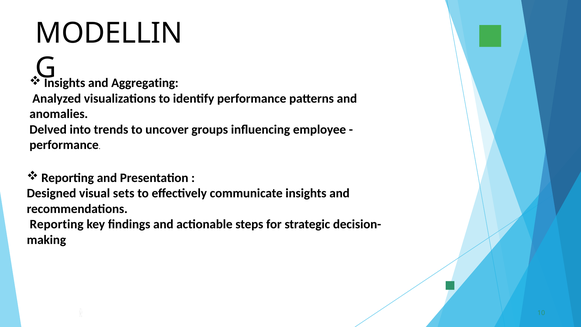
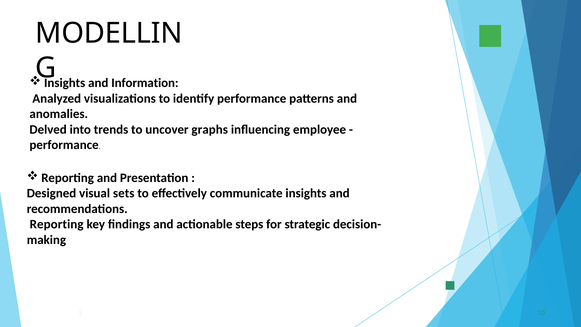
Aggregating: Aggregating -> Information
groups: groups -> graphs
